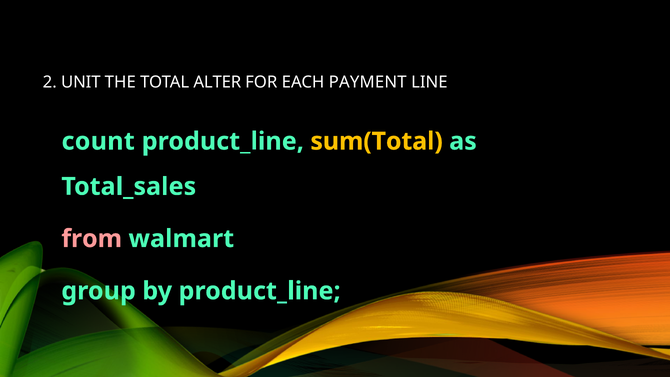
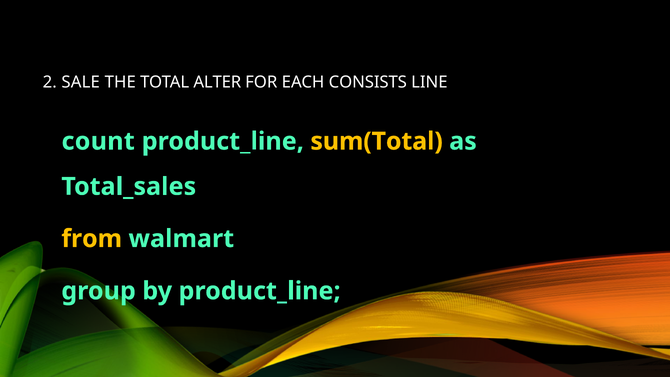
UNIT: UNIT -> SALE
PAYMENT: PAYMENT -> CONSISTS
from colour: pink -> yellow
